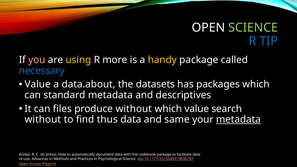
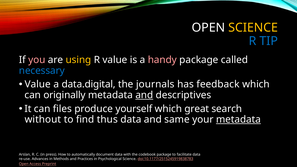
SCIENCE at (253, 28) colour: light green -> yellow
R more: more -> value
handy colour: yellow -> pink
data.about: data.about -> data.digital
datasets: datasets -> journals
packages: packages -> feedback
standard: standard -> originally
and at (144, 95) underline: none -> present
produce without: without -> yourself
which value: value -> great
